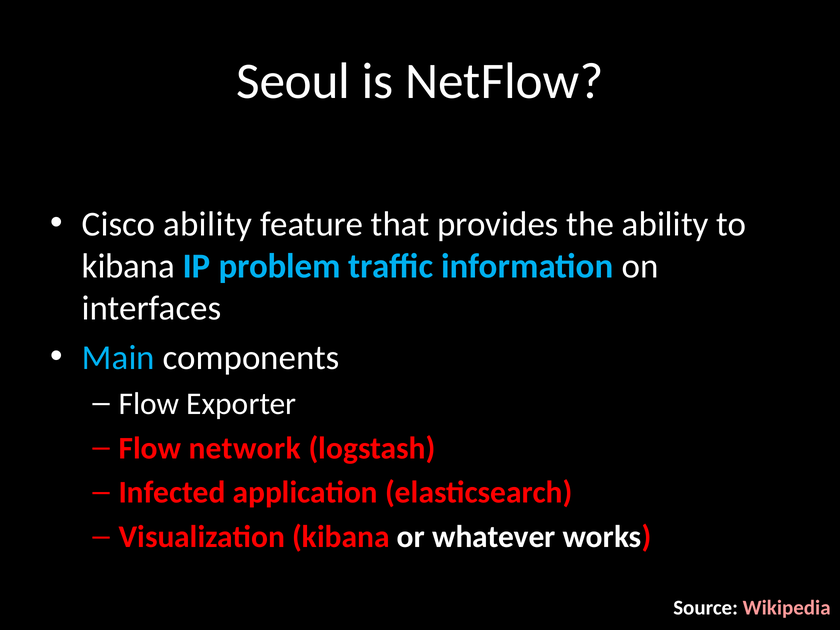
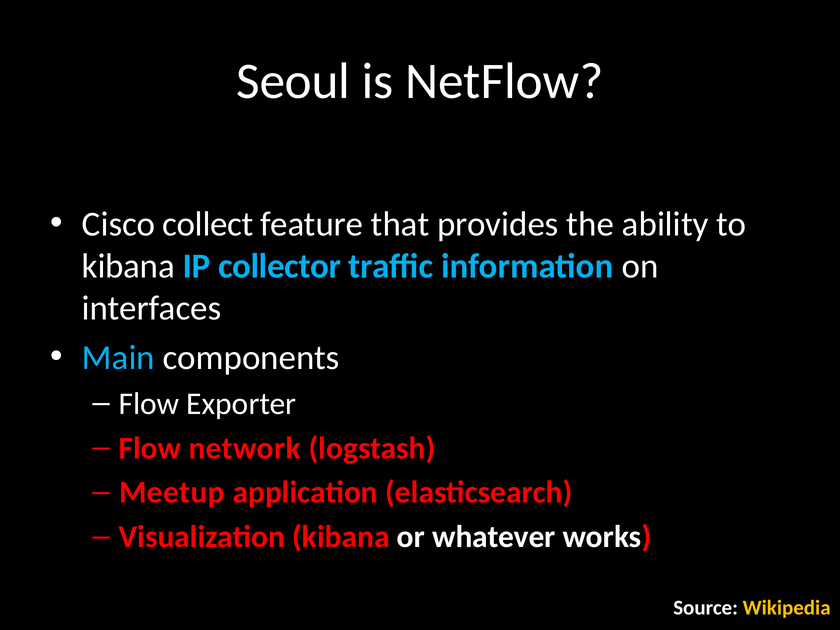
Cisco ability: ability -> collect
problem: problem -> collector
Infected: Infected -> Meetup
Wikipedia colour: pink -> yellow
